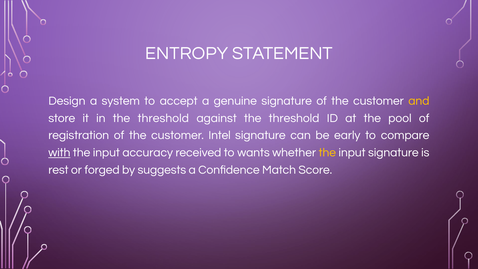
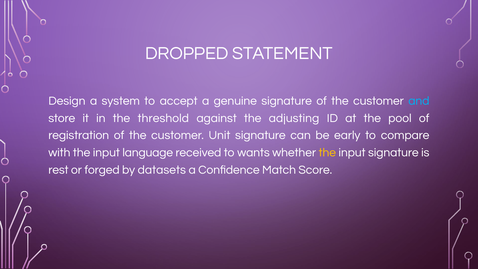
ENTROPY: ENTROPY -> DROPPED
and colour: yellow -> light blue
against the threshold: threshold -> adjusting
Intel: Intel -> Unit
with underline: present -> none
accuracy: accuracy -> language
suggests: suggests -> datasets
